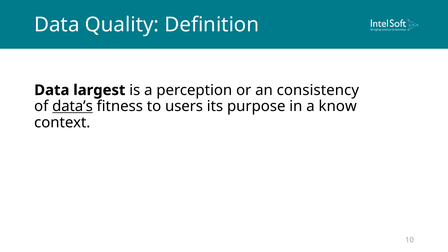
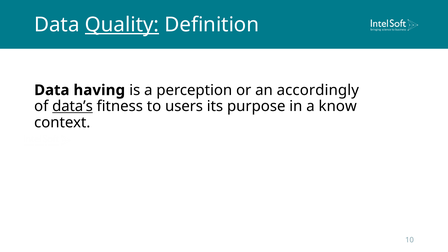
Quality underline: none -> present
largest: largest -> having
consistency: consistency -> accordingly
